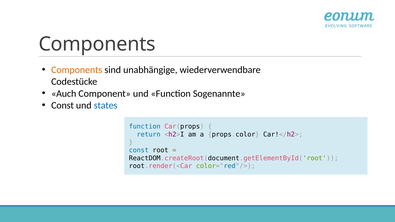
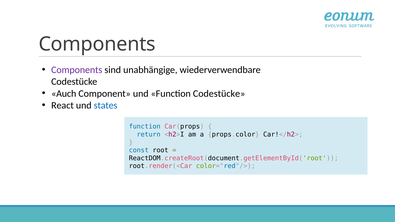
Components at (77, 70) colour: orange -> purple
Function Sogenannte: Sogenannte -> Codestücke
Const at (63, 105): Const -> React
